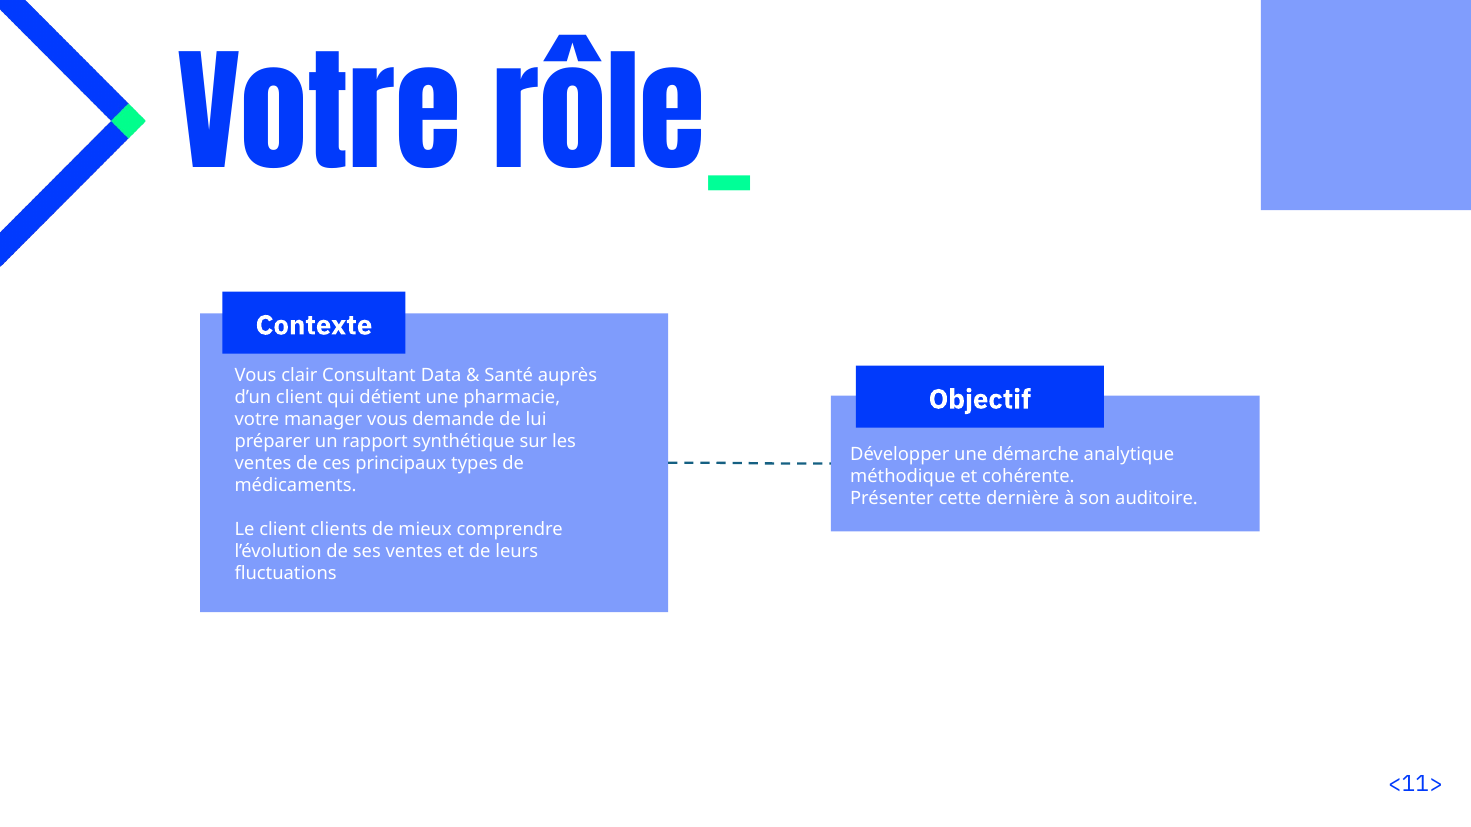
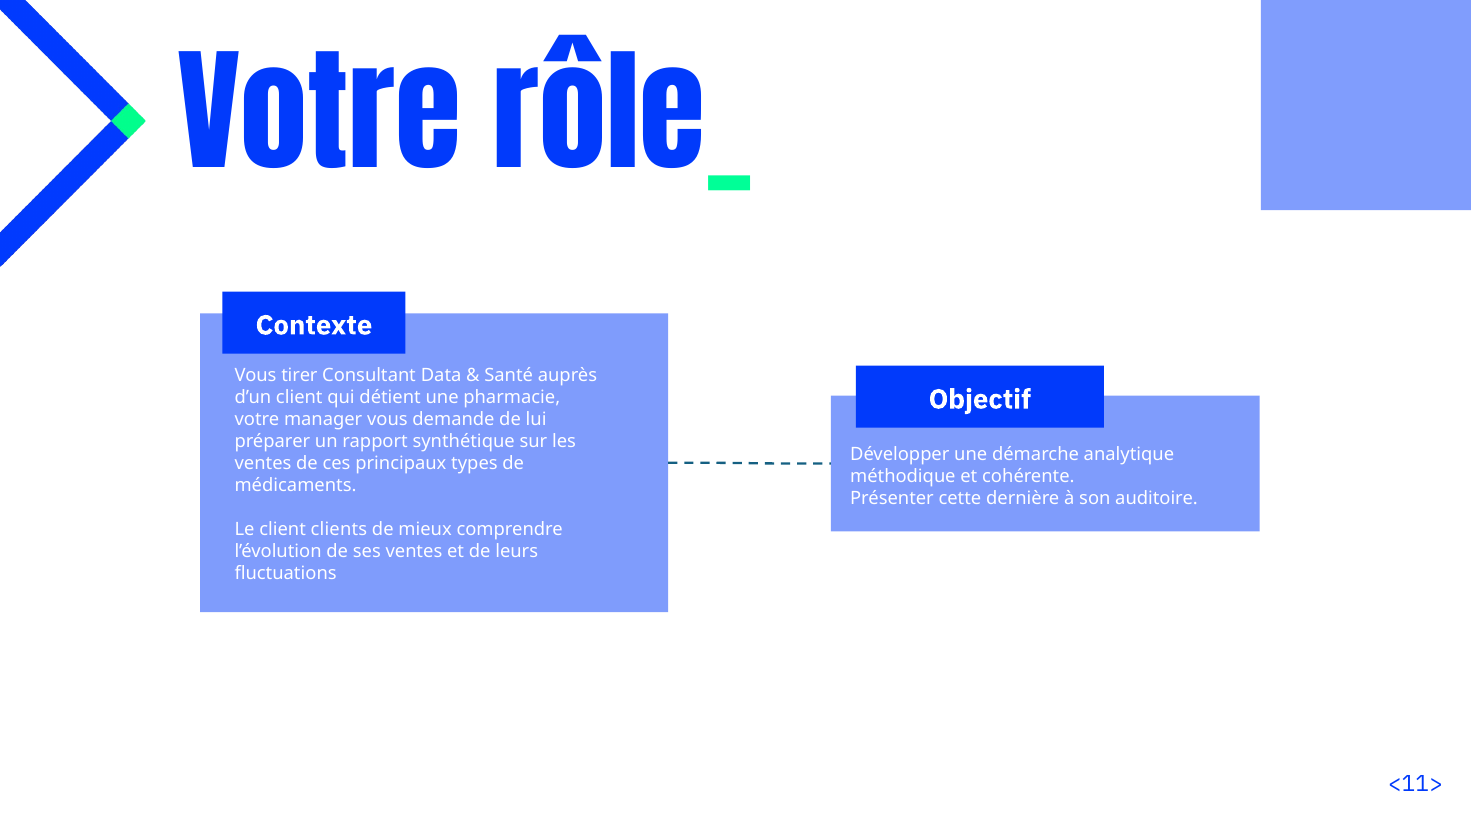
clair: clair -> tirer
